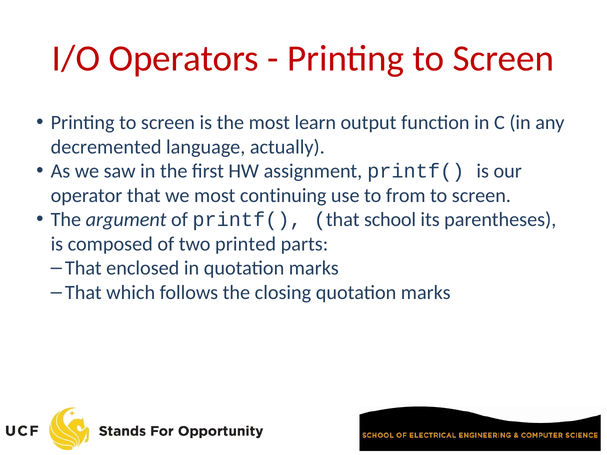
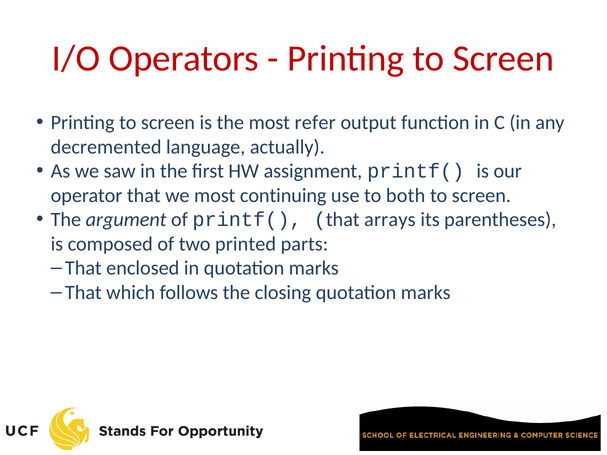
learn: learn -> refer
from: from -> both
school: school -> arrays
